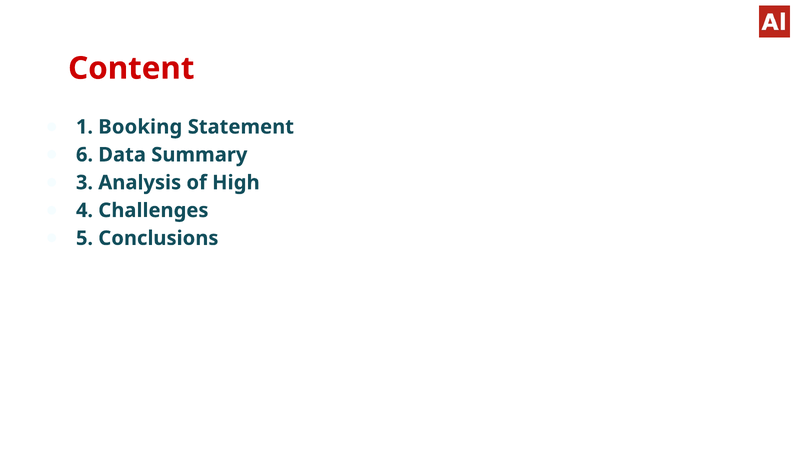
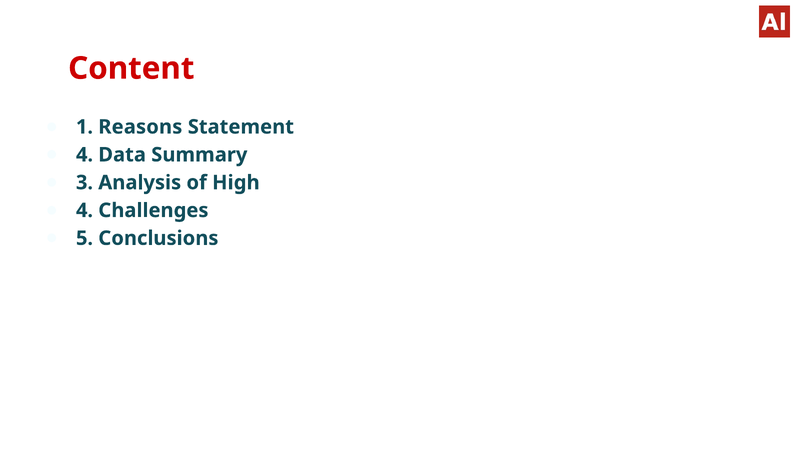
Booking: Booking -> Reasons
6 at (85, 155): 6 -> 4
